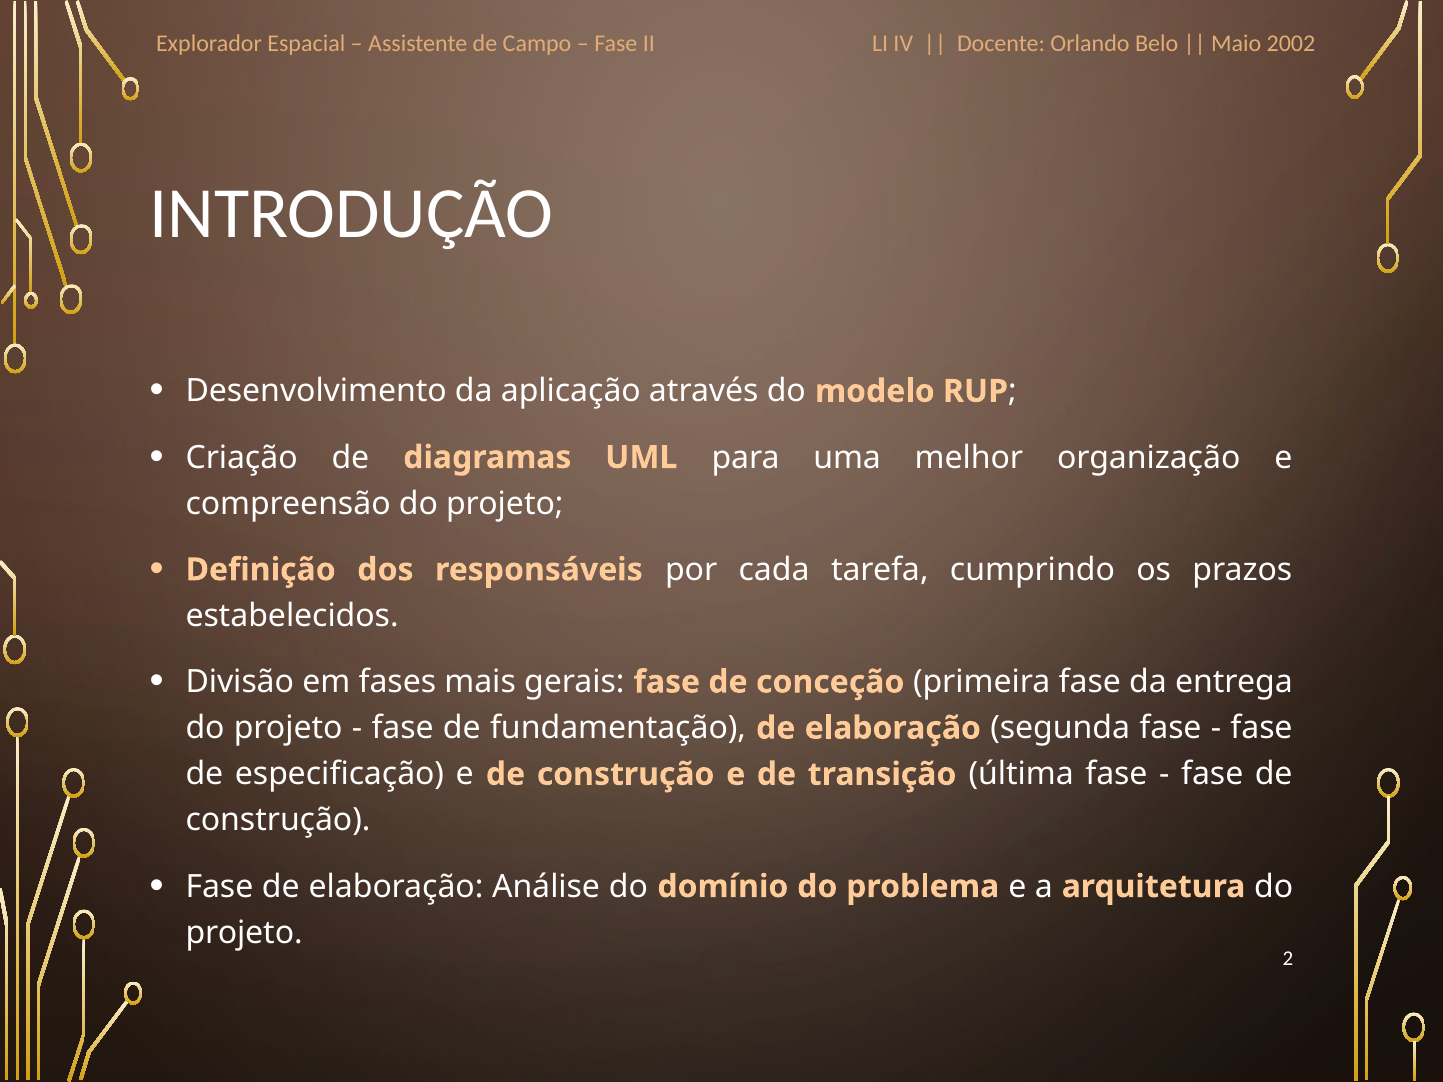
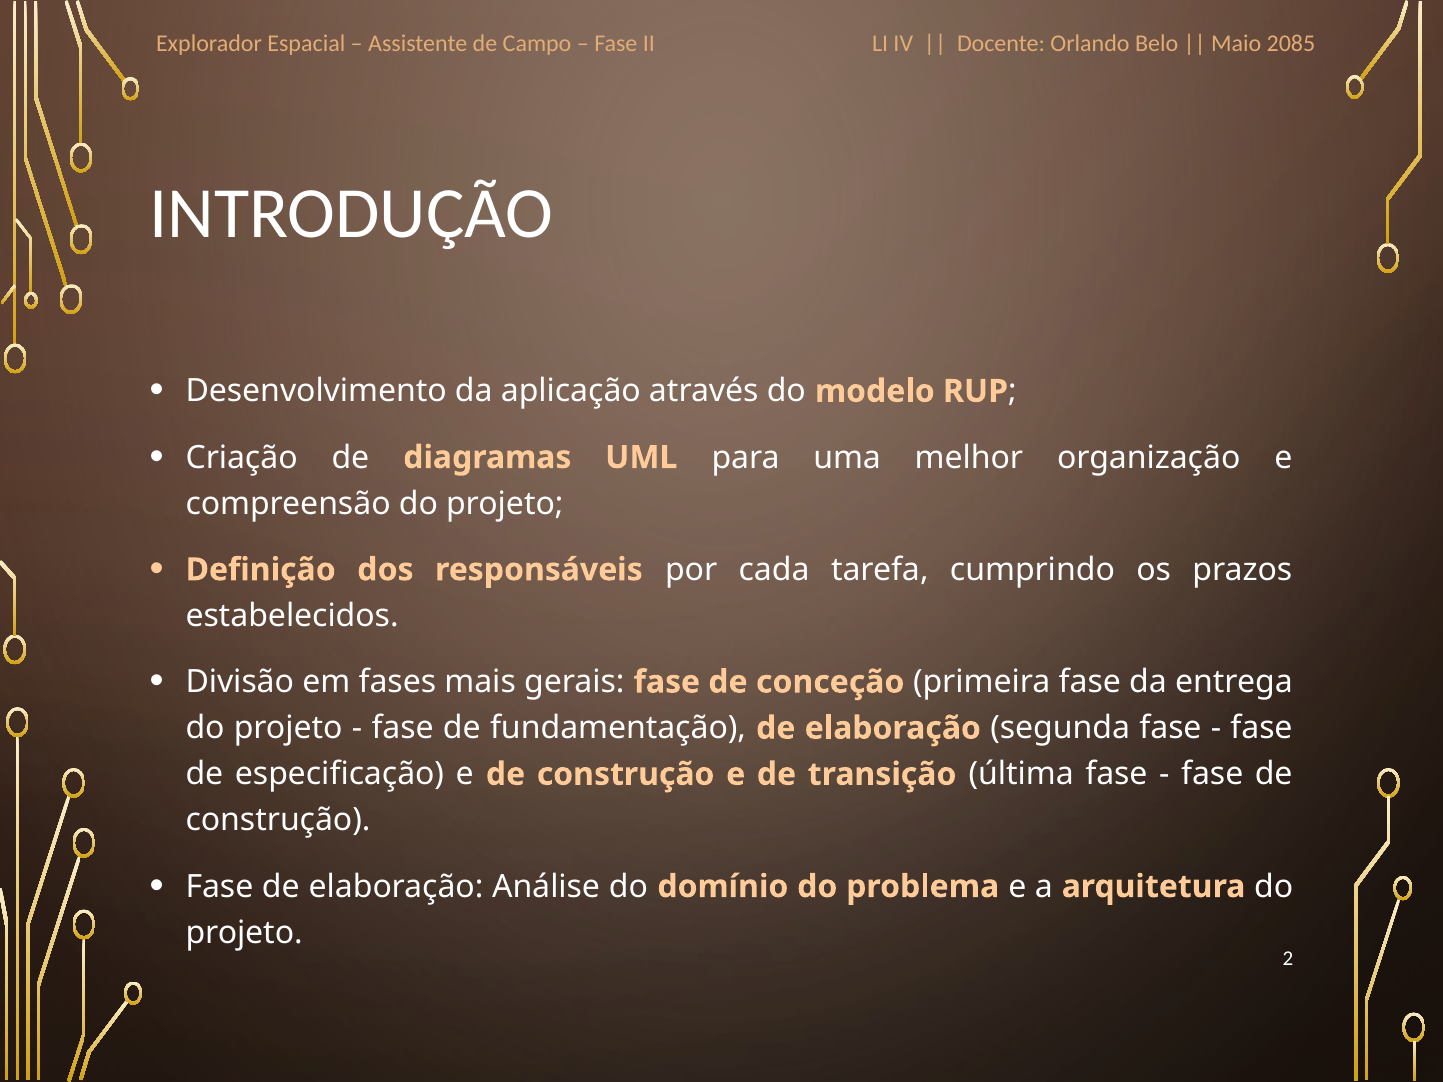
2002: 2002 -> 2085
